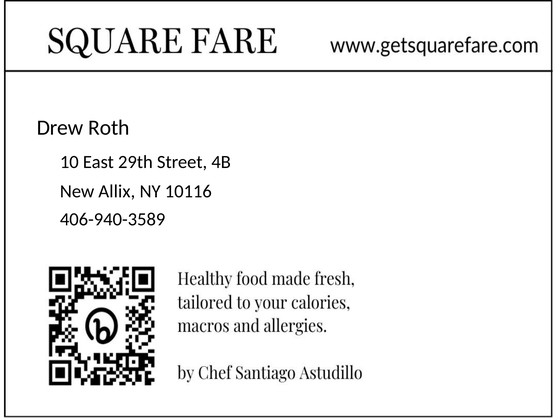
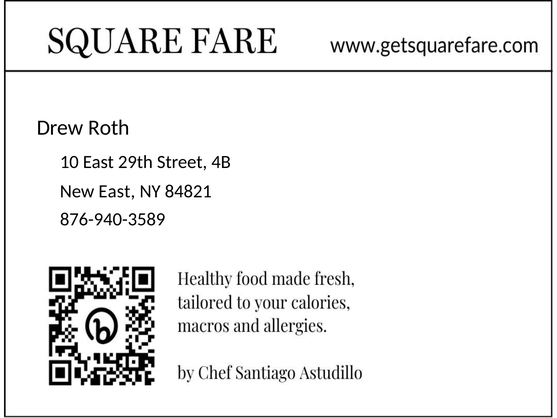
New Allix: Allix -> East
10116: 10116 -> 84821
406-940-3589: 406-940-3589 -> 876-940-3589
